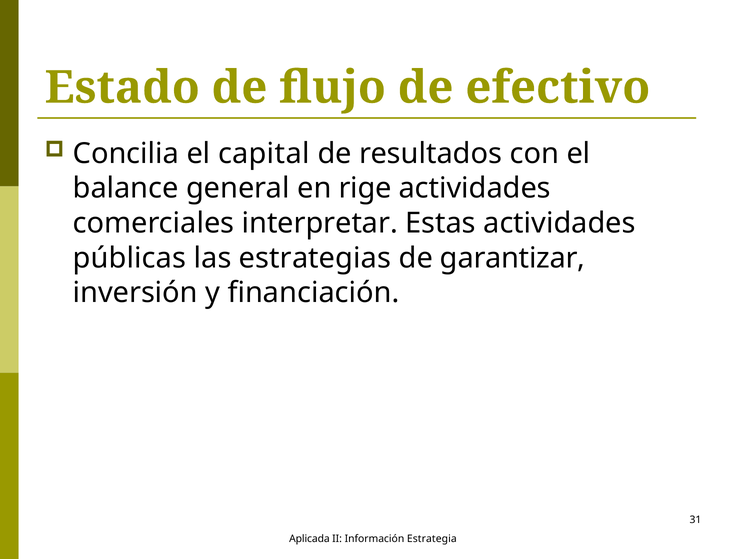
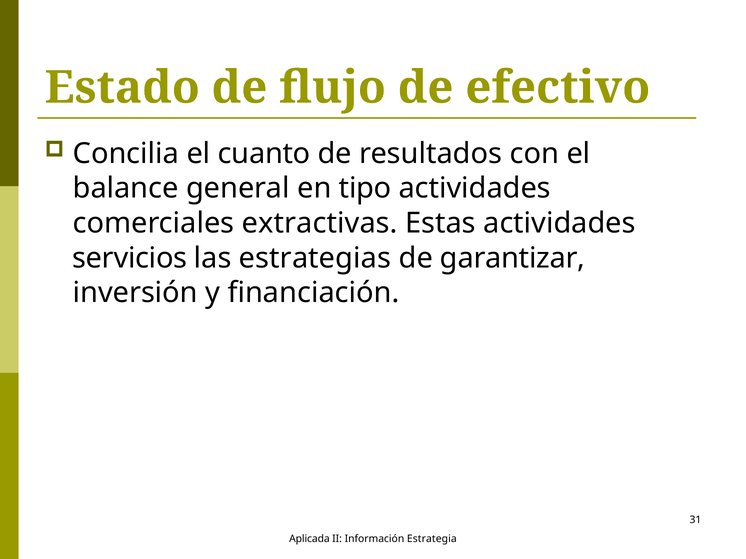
capital: capital -> cuanto
rige: rige -> tipo
interpretar: interpretar -> extractivas
públicas: públicas -> servicios
